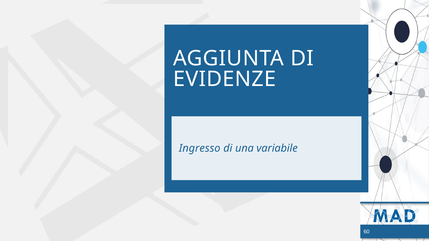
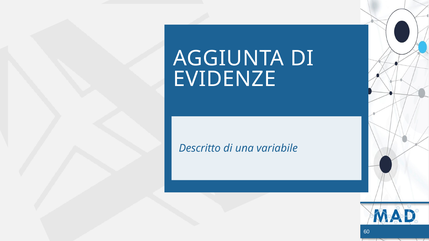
Ingresso: Ingresso -> Descritto
